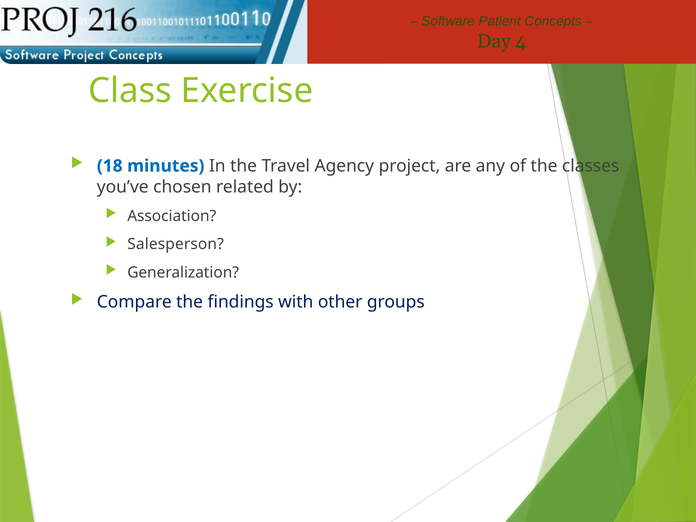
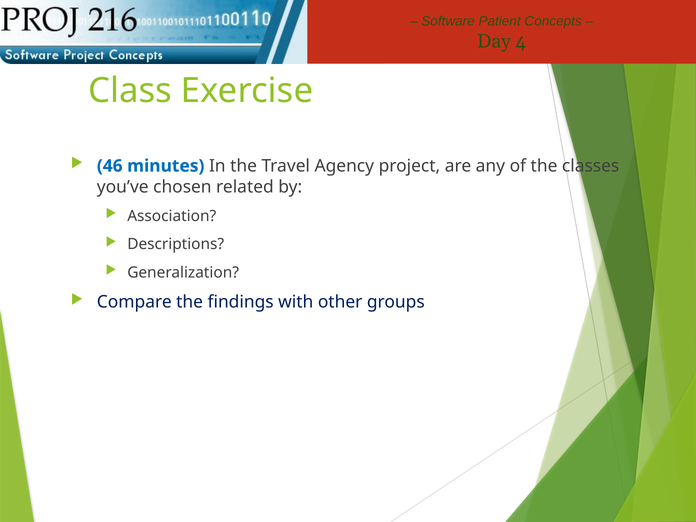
18: 18 -> 46
Salesperson: Salesperson -> Descriptions
